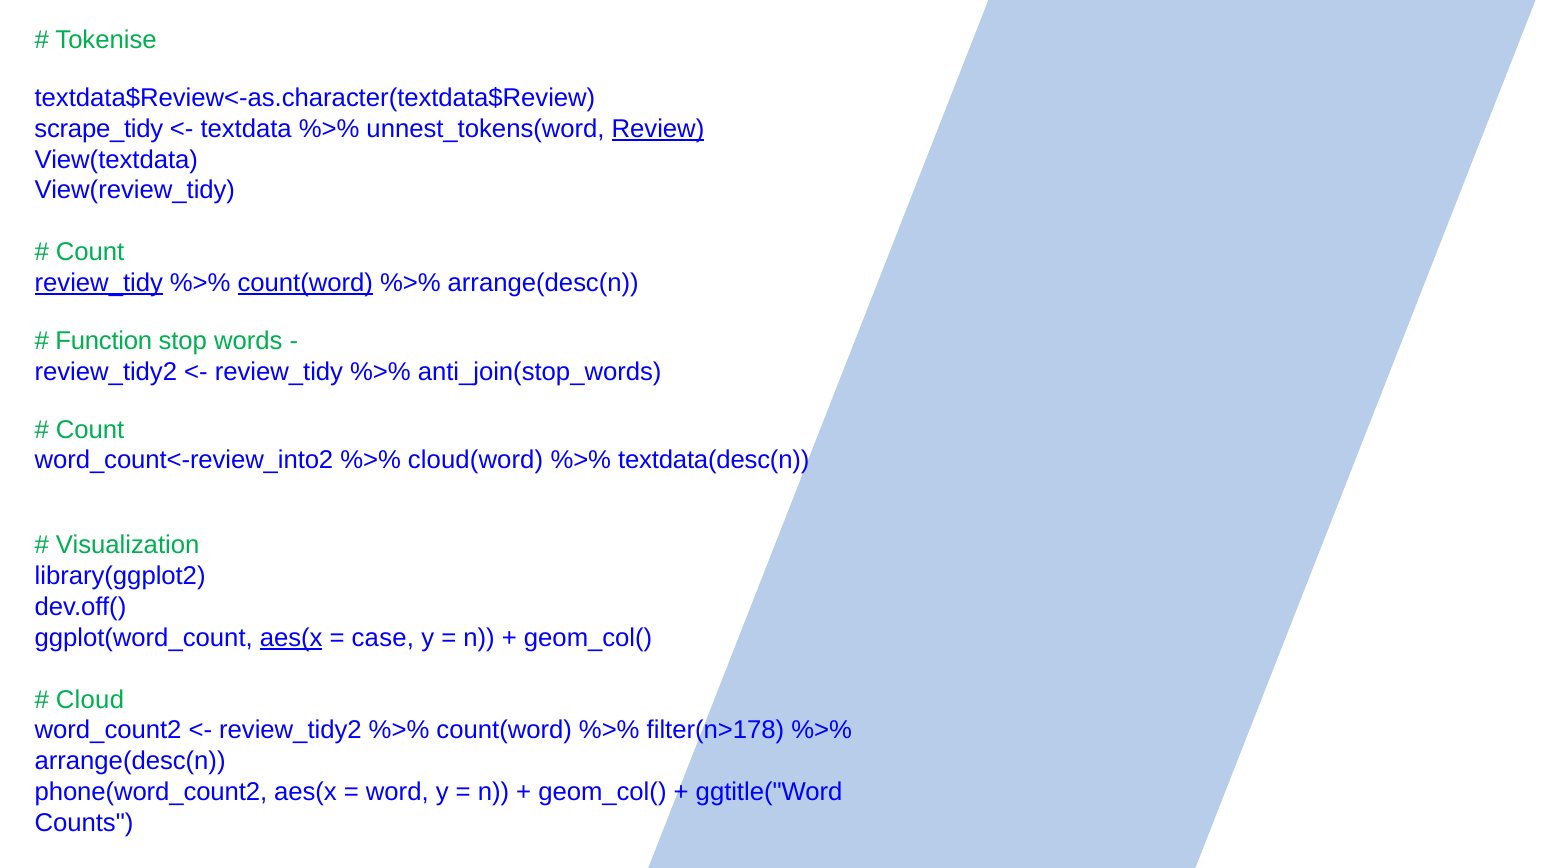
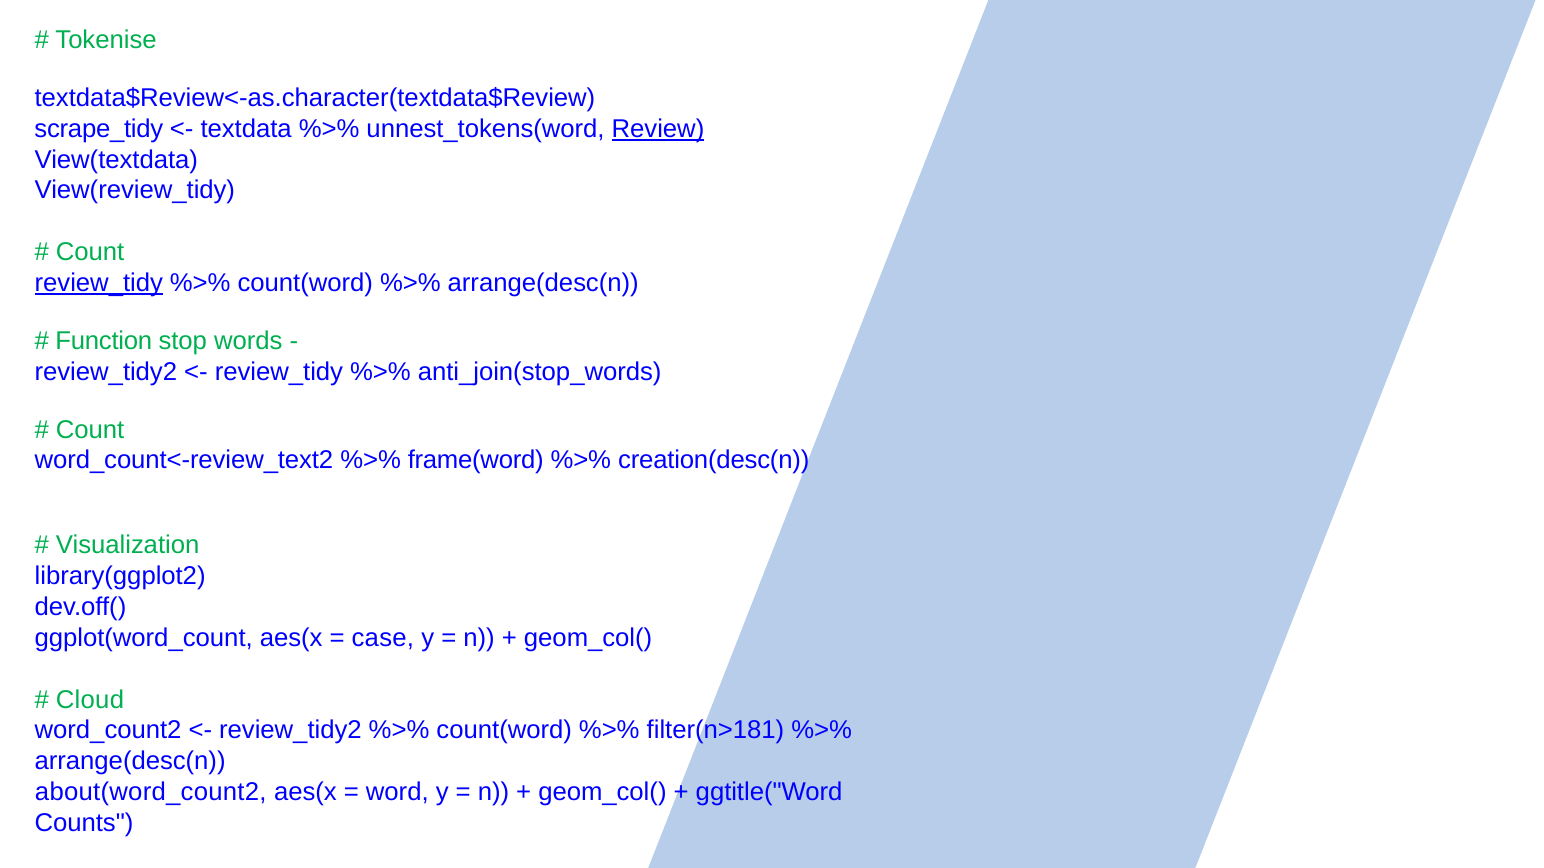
count(word at (305, 283) underline: present -> none
word_count<-review_into2: word_count<-review_into2 -> word_count<-review_text2
cloud(word: cloud(word -> frame(word
textdata(desc(n: textdata(desc(n -> creation(desc(n
aes(x at (291, 638) underline: present -> none
filter(n>178: filter(n>178 -> filter(n>181
phone(word_count2: phone(word_count2 -> about(word_count2
